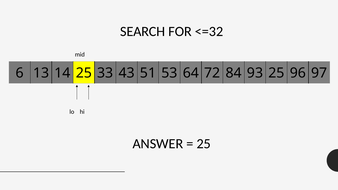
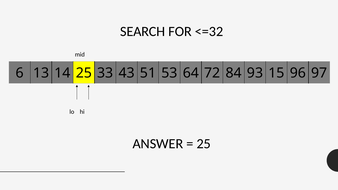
93 25: 25 -> 15
